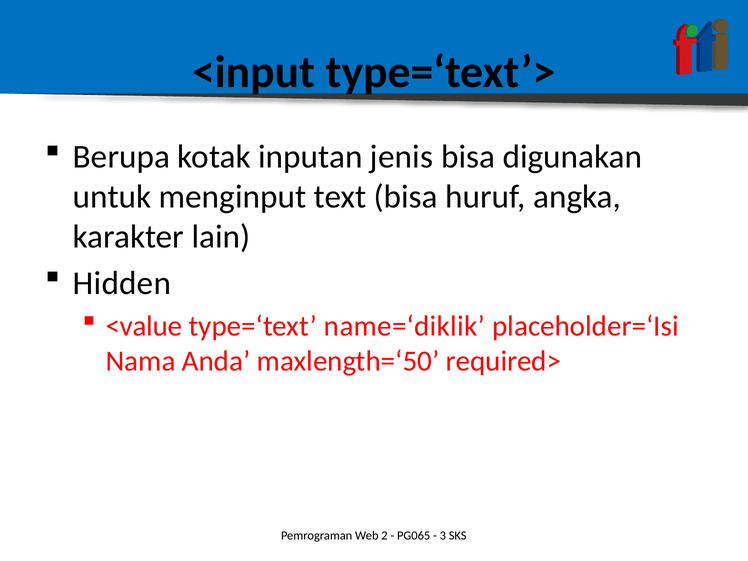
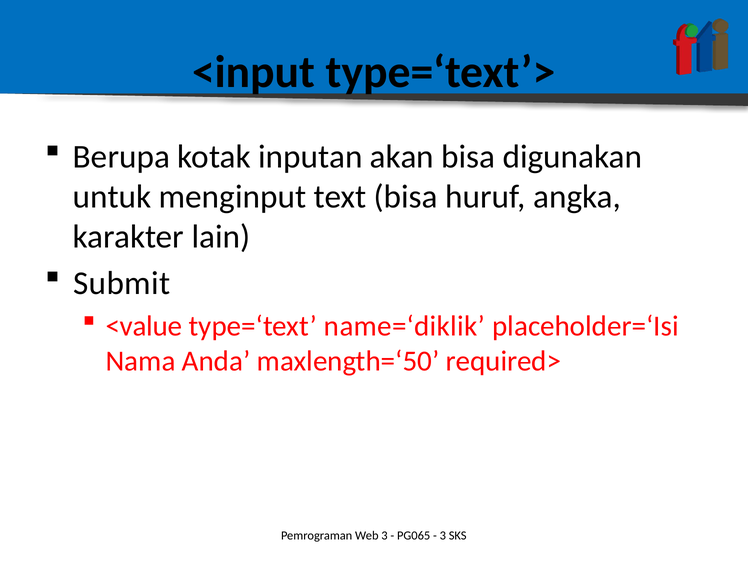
jenis: jenis -> akan
Hidden: Hidden -> Submit
Web 2: 2 -> 3
